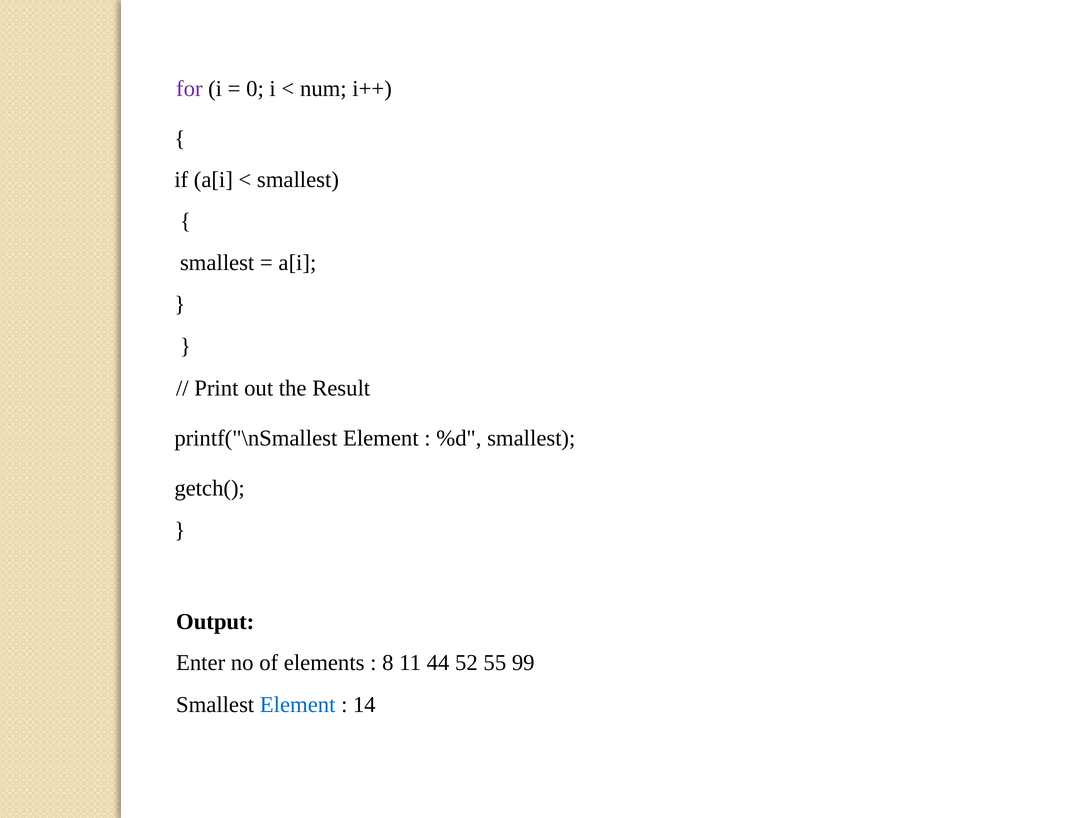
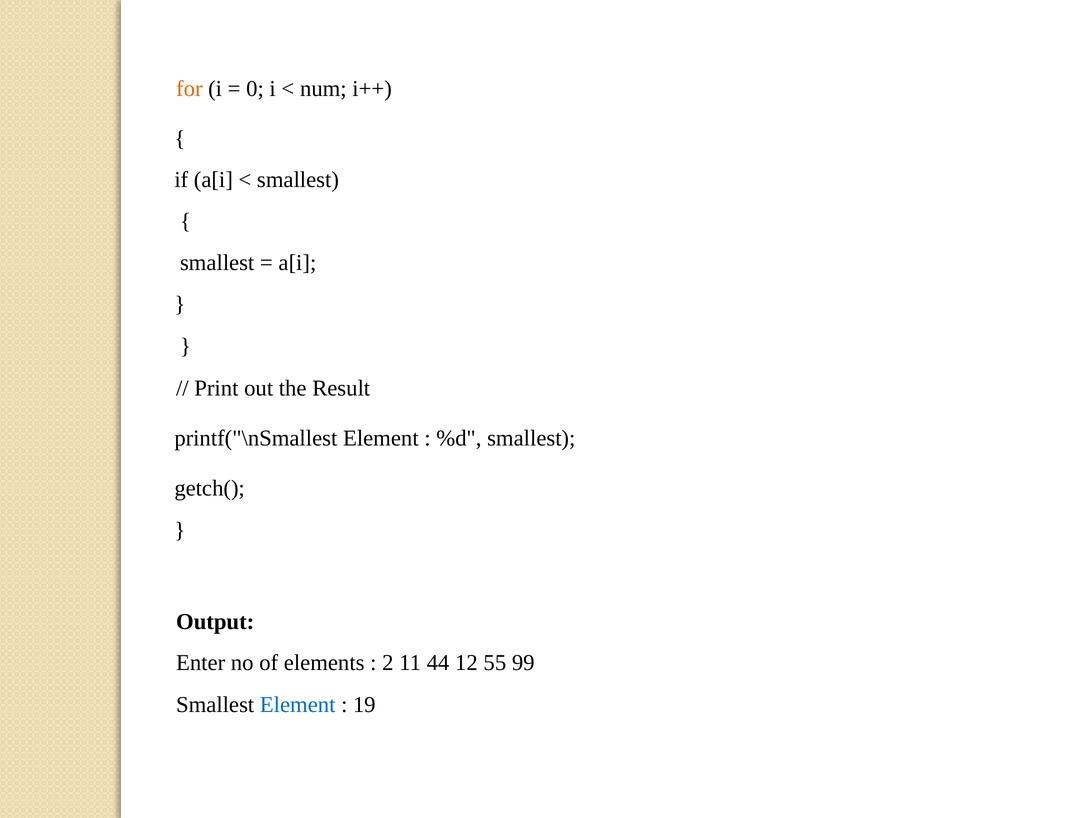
for colour: purple -> orange
8: 8 -> 2
52: 52 -> 12
14: 14 -> 19
